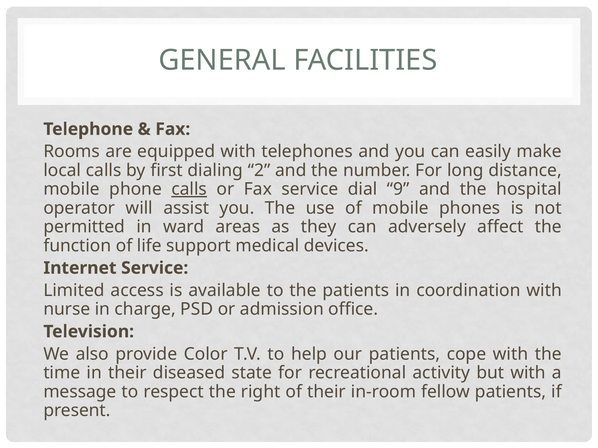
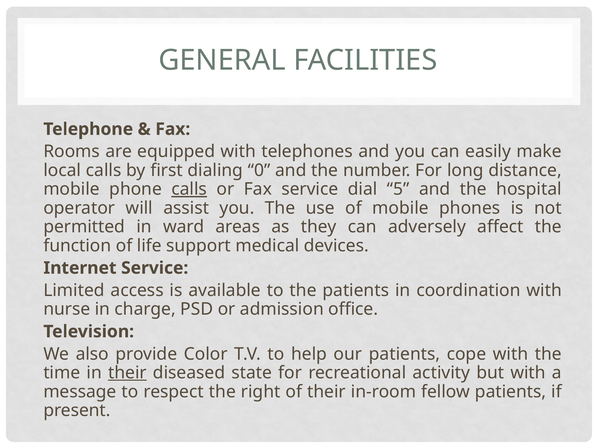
2: 2 -> 0
9: 9 -> 5
their at (127, 373) underline: none -> present
